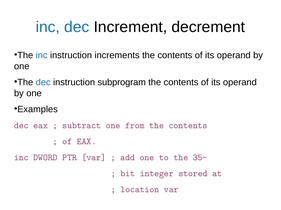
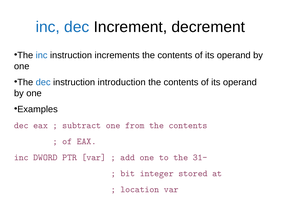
subprogram: subprogram -> introduction
35-: 35- -> 31-
